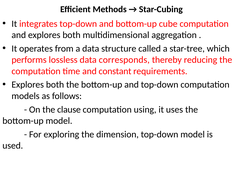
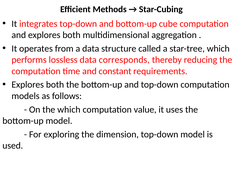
the clause: clause -> which
using: using -> value
